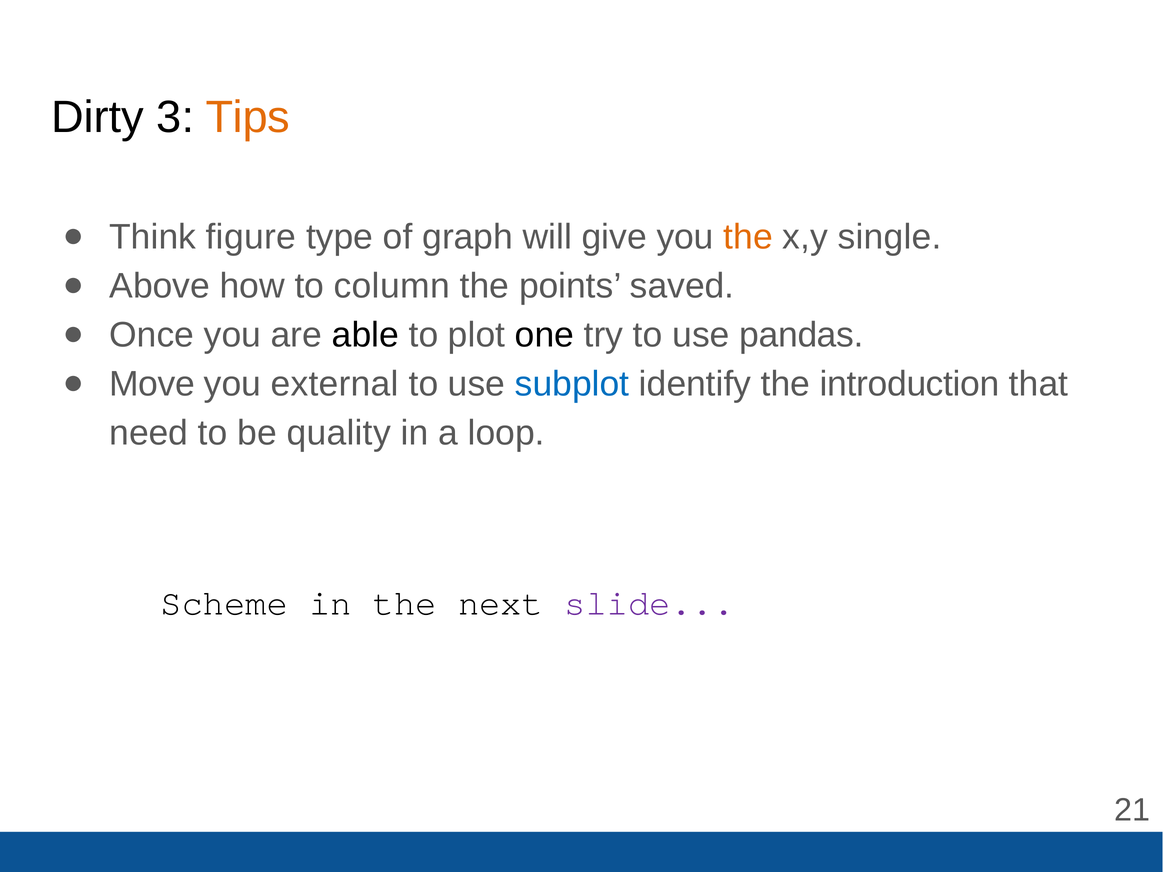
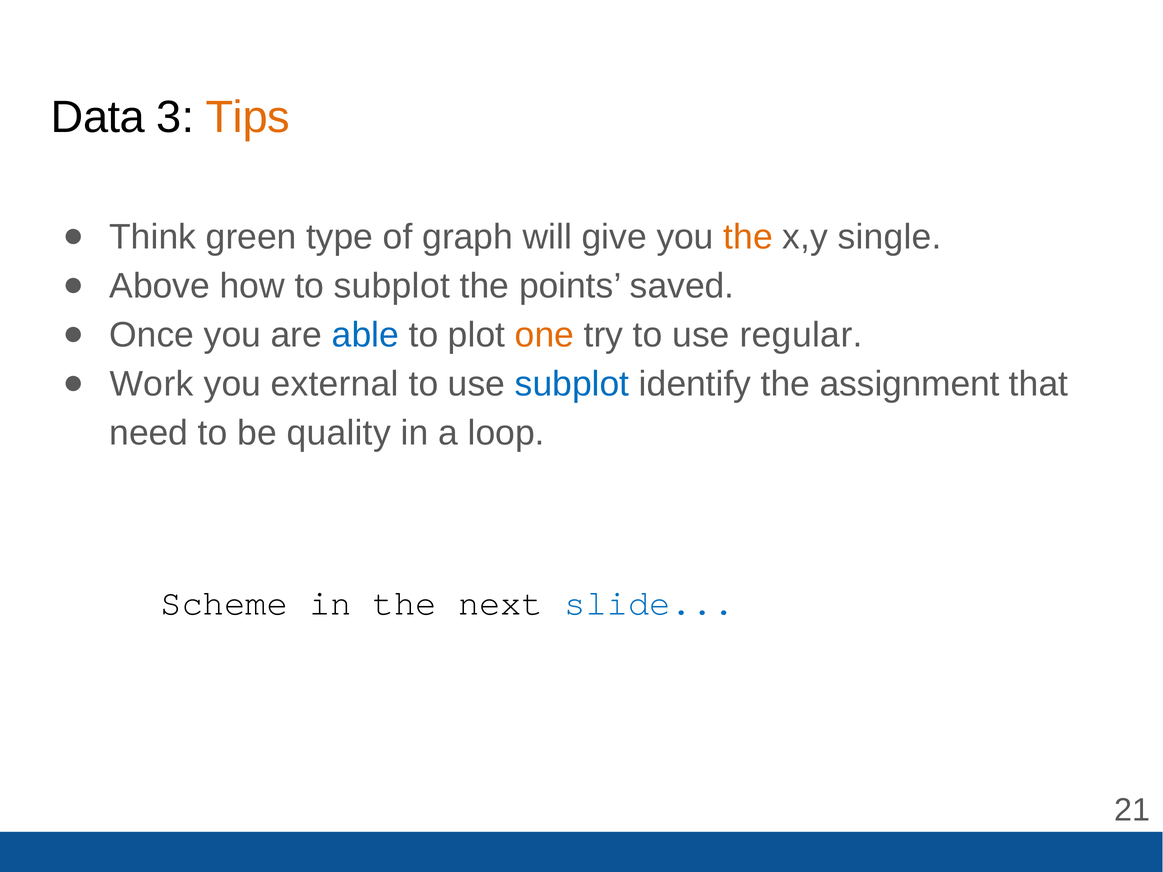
Dirty: Dirty -> Data
figure: figure -> green
to column: column -> subplot
able colour: black -> blue
one colour: black -> orange
pandas: pandas -> regular
Move: Move -> Work
introduction: introduction -> assignment
slide colour: purple -> blue
